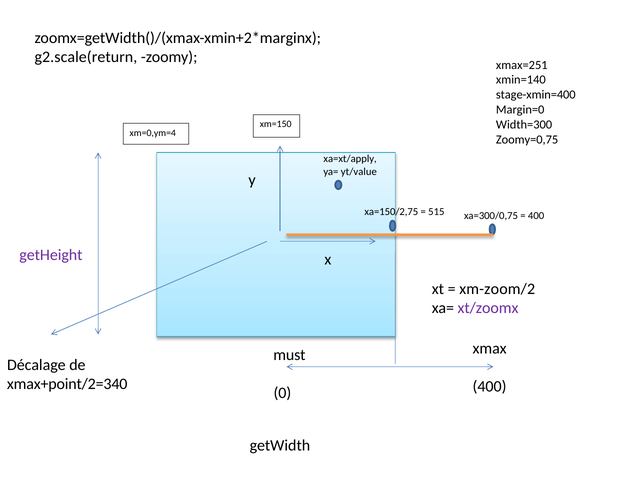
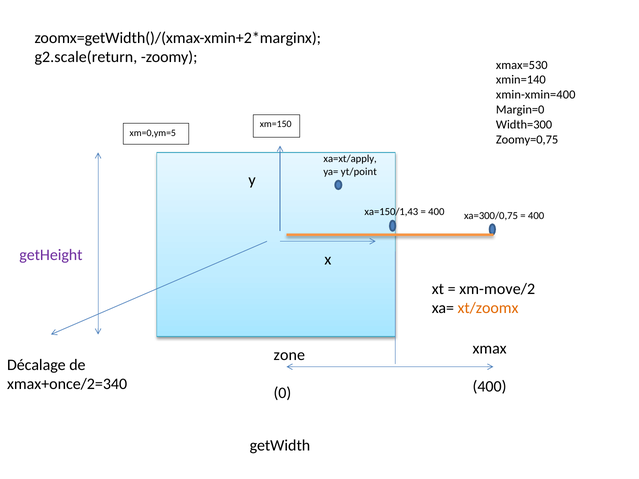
xmax=251: xmax=251 -> xmax=530
stage-xmin=400: stage-xmin=400 -> xmin-xmin=400
xm=0,ym=4: xm=0,ym=4 -> xm=0,ym=5
yt/value: yt/value -> yt/point
xa=150/2,75: xa=150/2,75 -> xa=150/1,43
515 at (436, 212): 515 -> 400
xm-zoom/2: xm-zoom/2 -> xm-move/2
xt/zoomx colour: purple -> orange
must: must -> zone
xmax+point/2=340: xmax+point/2=340 -> xmax+once/2=340
